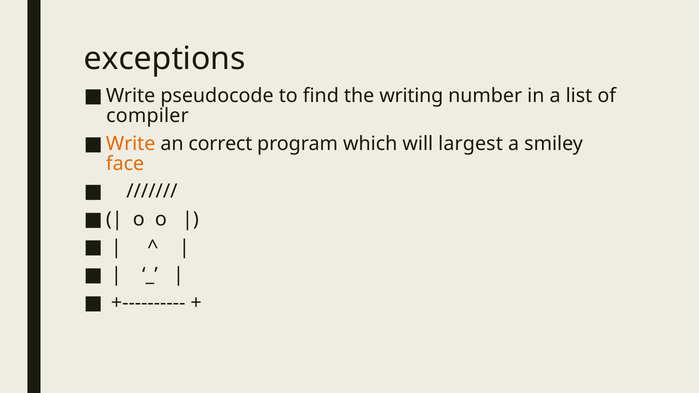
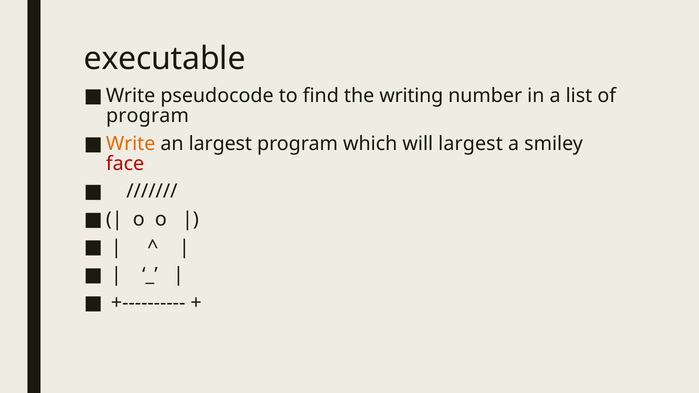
exceptions: exceptions -> executable
compiler at (147, 116): compiler -> program
an correct: correct -> largest
face colour: orange -> red
